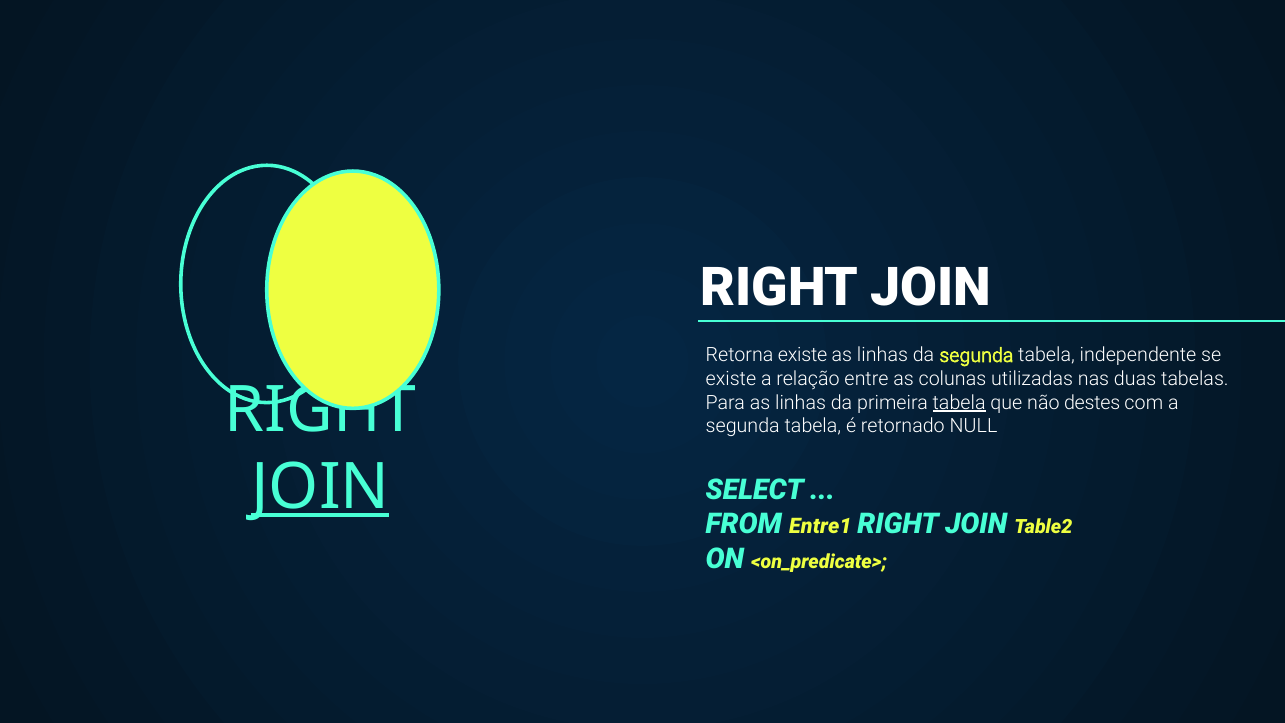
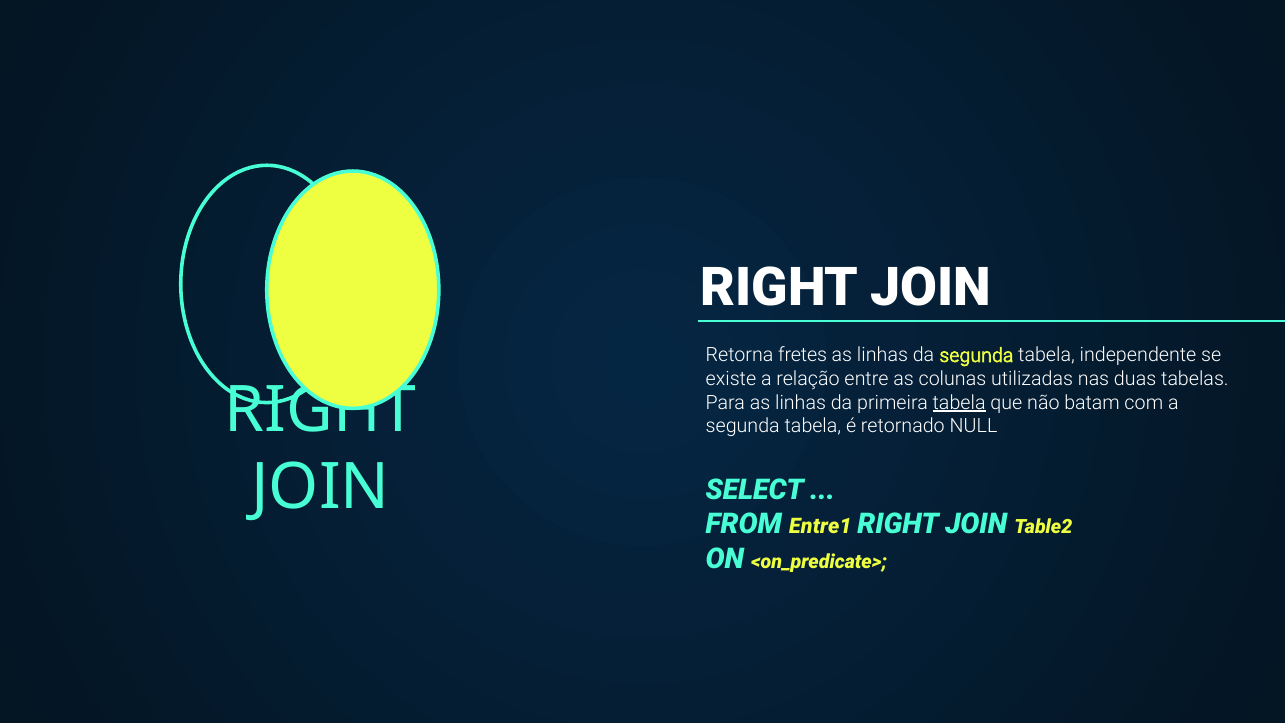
Retorna existe: existe -> fretes
destes: destes -> batam
JOIN at (321, 487) underline: present -> none
